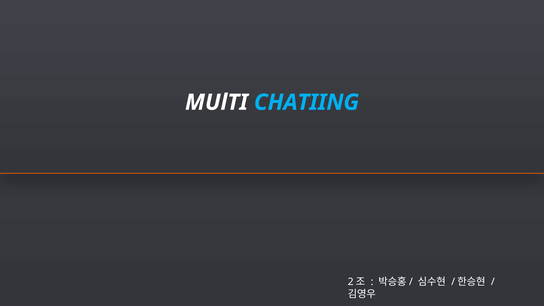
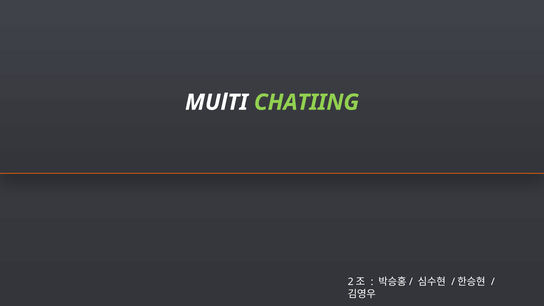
CHATIING colour: light blue -> light green
